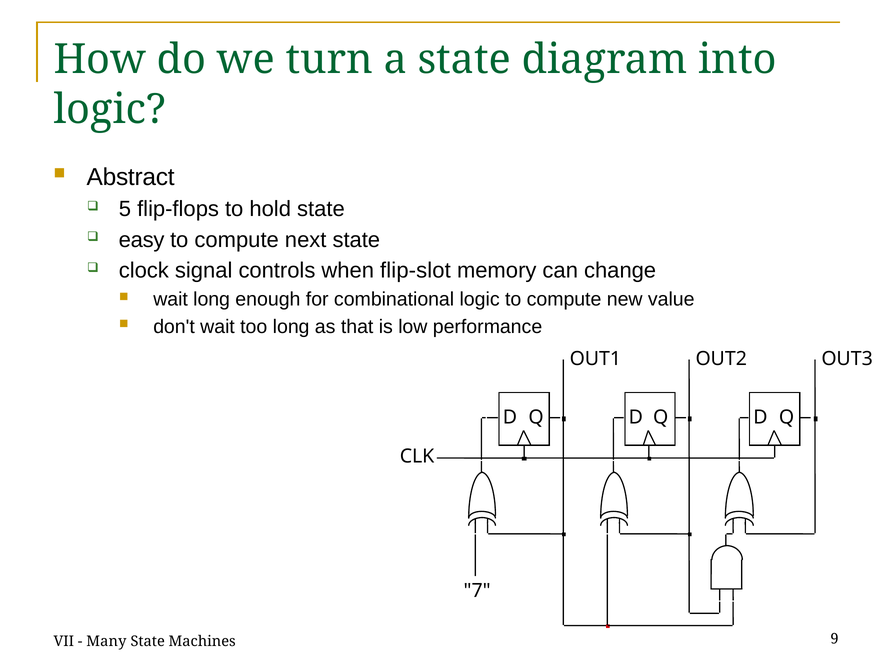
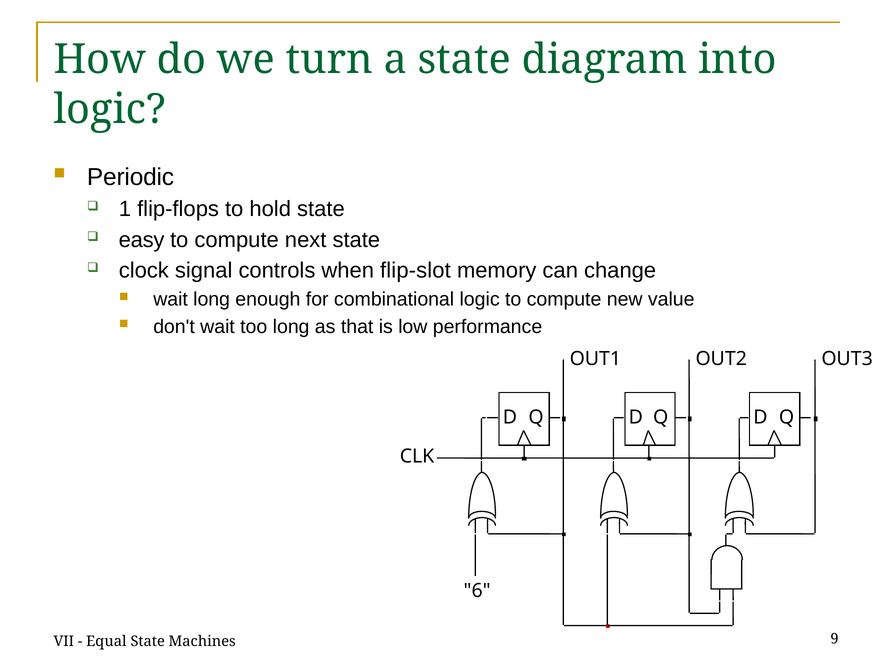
Abstract: Abstract -> Periodic
5: 5 -> 1
7: 7 -> 6
Many: Many -> Equal
